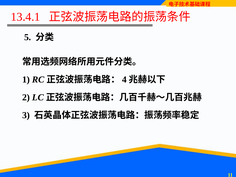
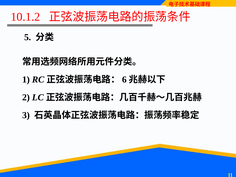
13.4.1: 13.4.1 -> 10.1.2
4: 4 -> 6
